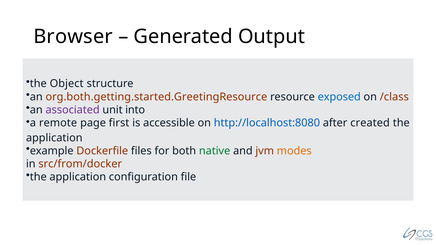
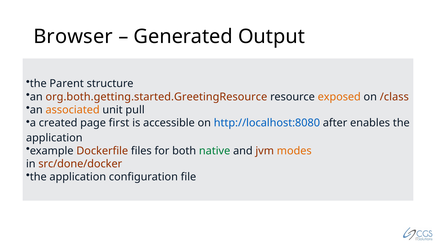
Object: Object -> Parent
exposed colour: blue -> orange
associated colour: purple -> orange
into: into -> pull
remote: remote -> created
created: created -> enables
src/from/docker: src/from/docker -> src/done/docker
